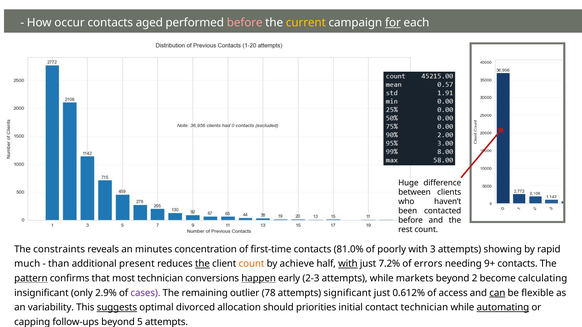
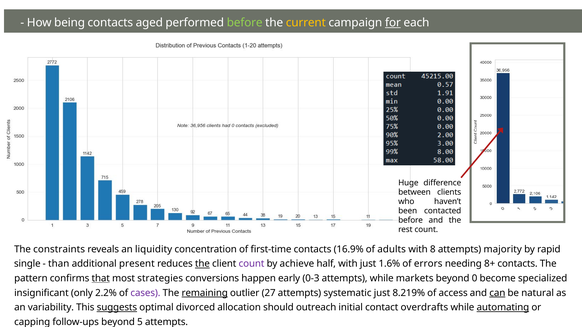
occur: occur -> being
before at (245, 23) colour: pink -> light green
minutes: minutes -> liquidity
81.0%: 81.0% -> 16.9%
poorly: poorly -> adults
3: 3 -> 8
showing: showing -> majority
much: much -> single
count at (252, 264) colour: orange -> purple
with at (348, 264) underline: present -> none
7.2%: 7.2% -> 1.6%
9+: 9+ -> 8+
pattern underline: present -> none
that underline: none -> present
most technician: technician -> strategies
happen underline: present -> none
2-3: 2-3 -> 0-3
2: 2 -> 0
calculating: calculating -> specialized
2.9%: 2.9% -> 2.2%
remaining underline: none -> present
78: 78 -> 27
significant: significant -> systematic
0.612%: 0.612% -> 8.219%
flexible: flexible -> natural
priorities: priorities -> outreach
contact technician: technician -> overdrafts
